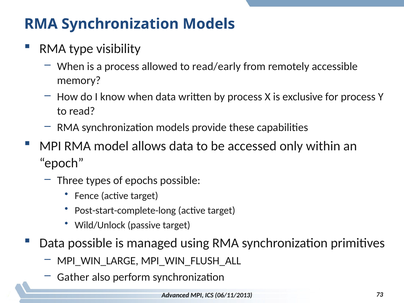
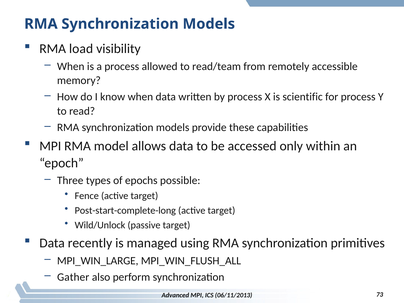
type: type -> load
read/early: read/early -> read/team
exclusive: exclusive -> scientific
Data possible: possible -> recently
